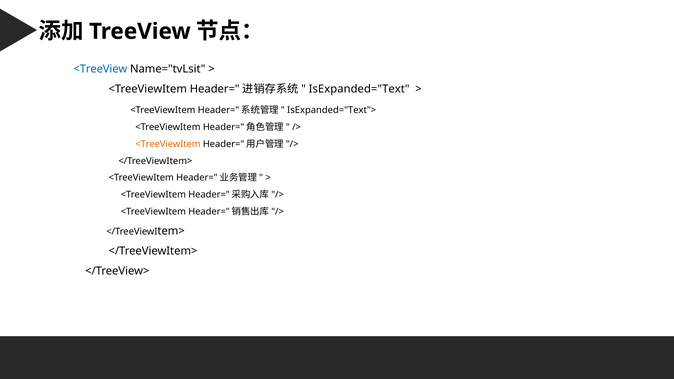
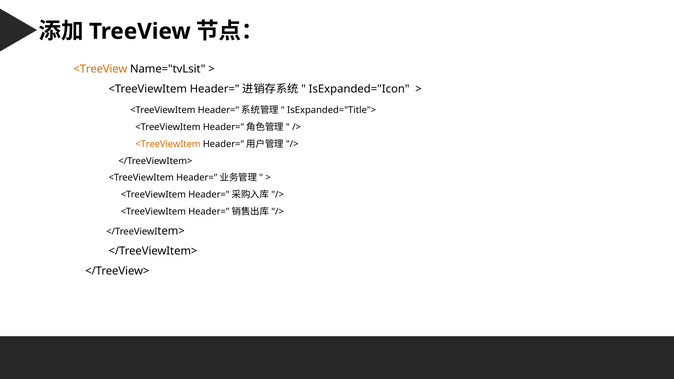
<TreeView colour: blue -> orange
IsExpanded="Text: IsExpanded="Text -> IsExpanded="Icon
IsExpanded="Text">: IsExpanded="Text"> -> IsExpanded="Title">
